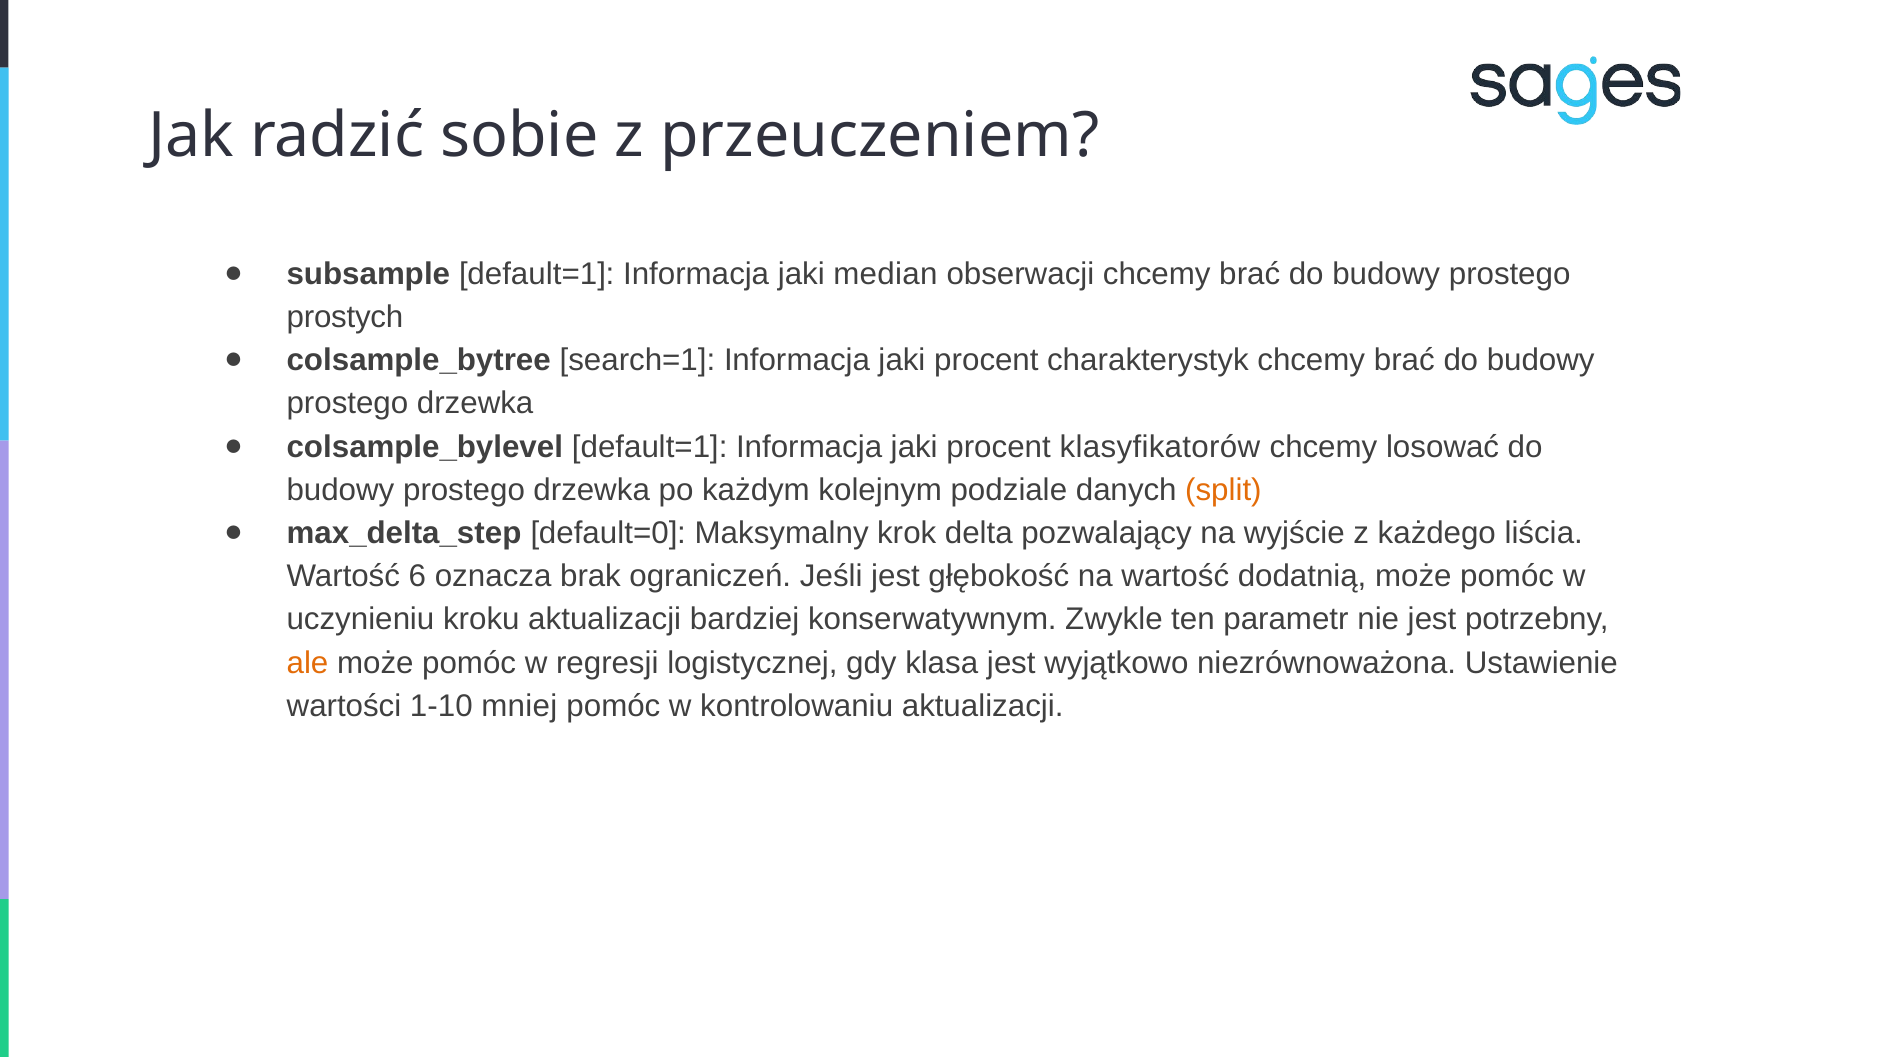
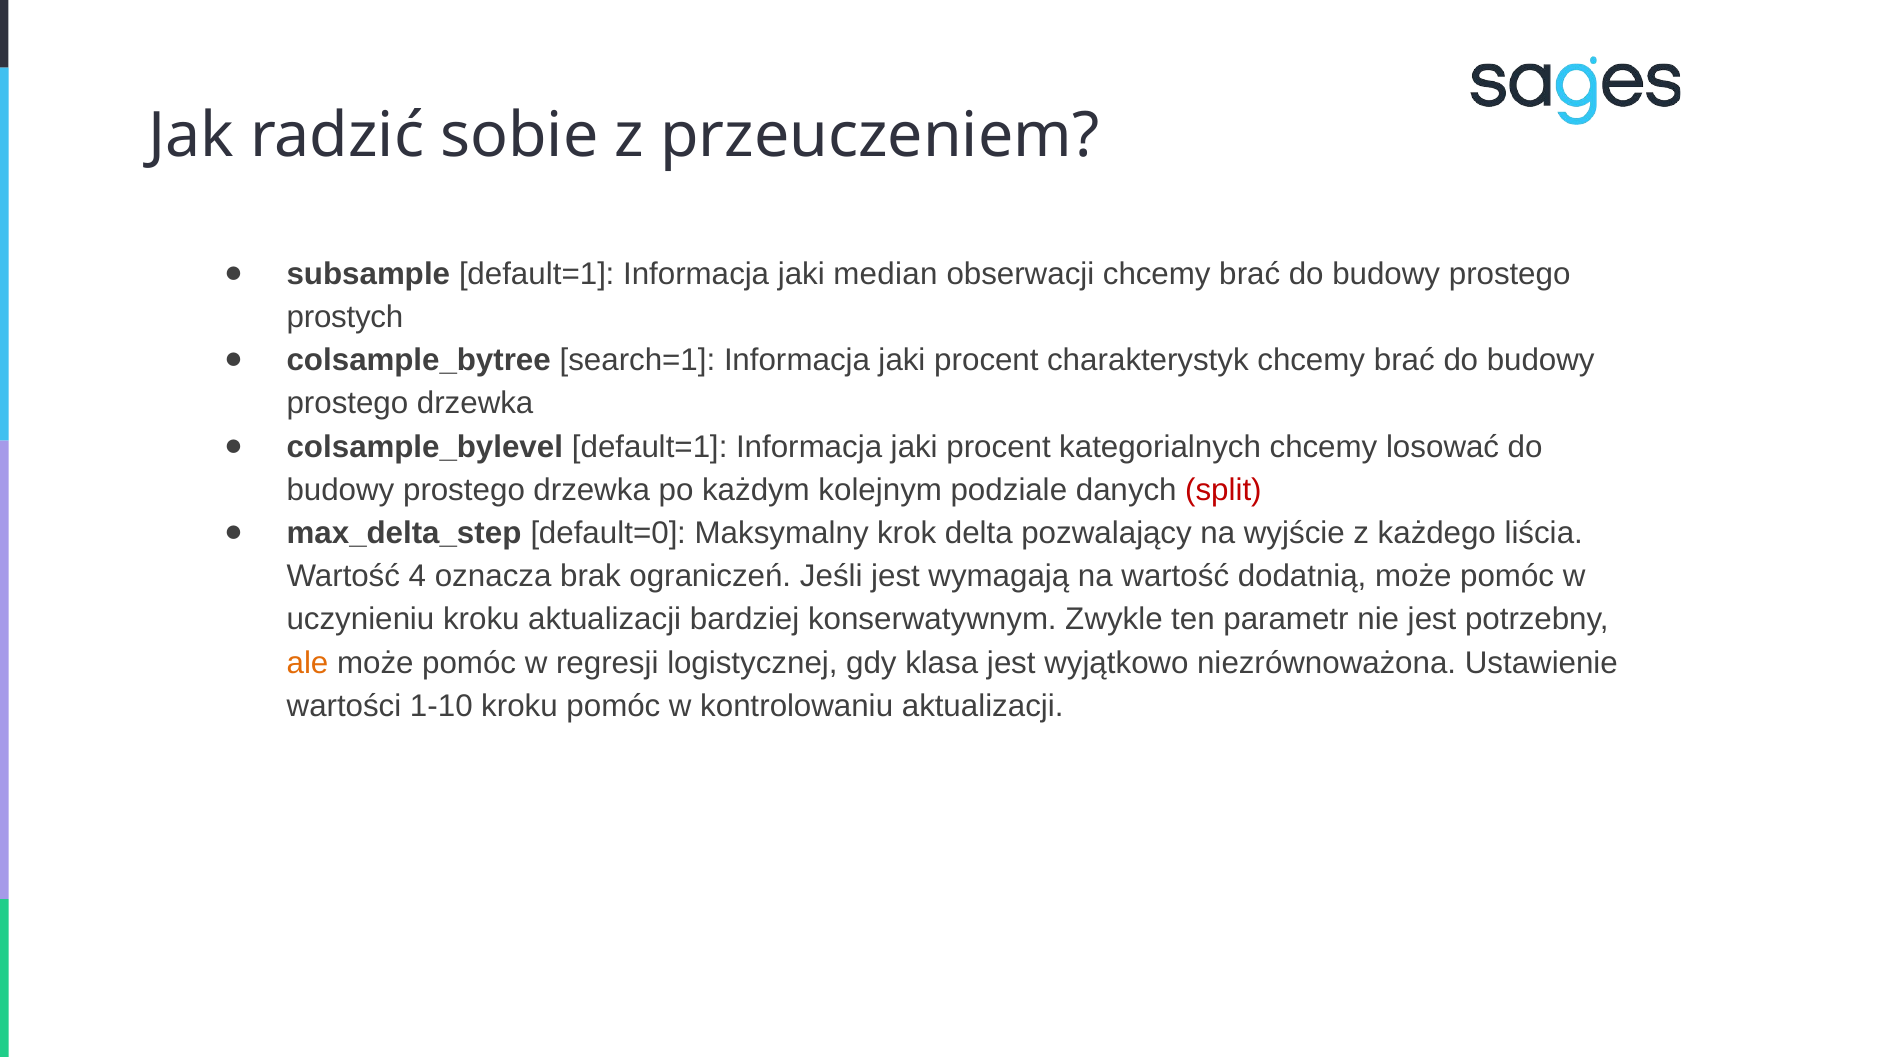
klasyfikatorów: klasyfikatorów -> kategorialnych
split colour: orange -> red
6: 6 -> 4
głębokość: głębokość -> wymagają
1-10 mniej: mniej -> kroku
